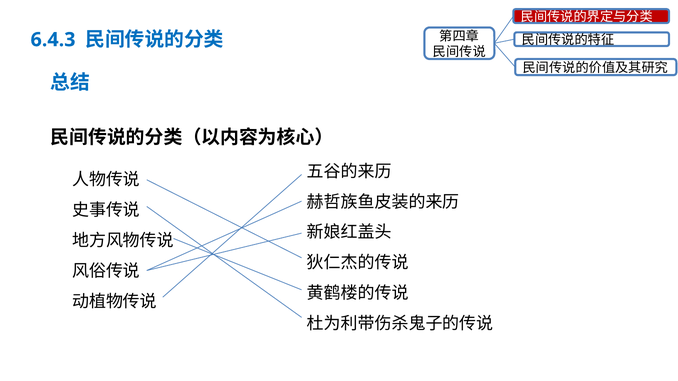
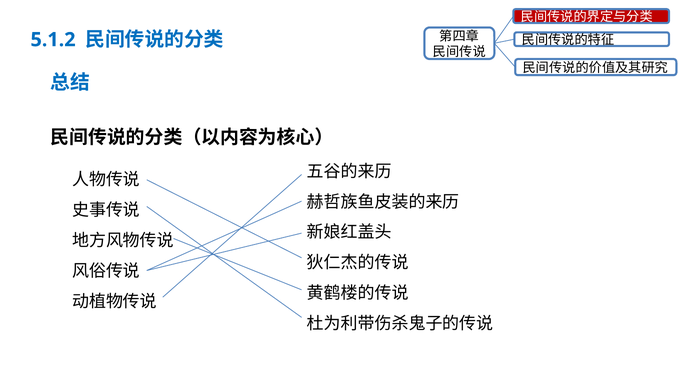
6.4.3: 6.4.3 -> 5.1.2
